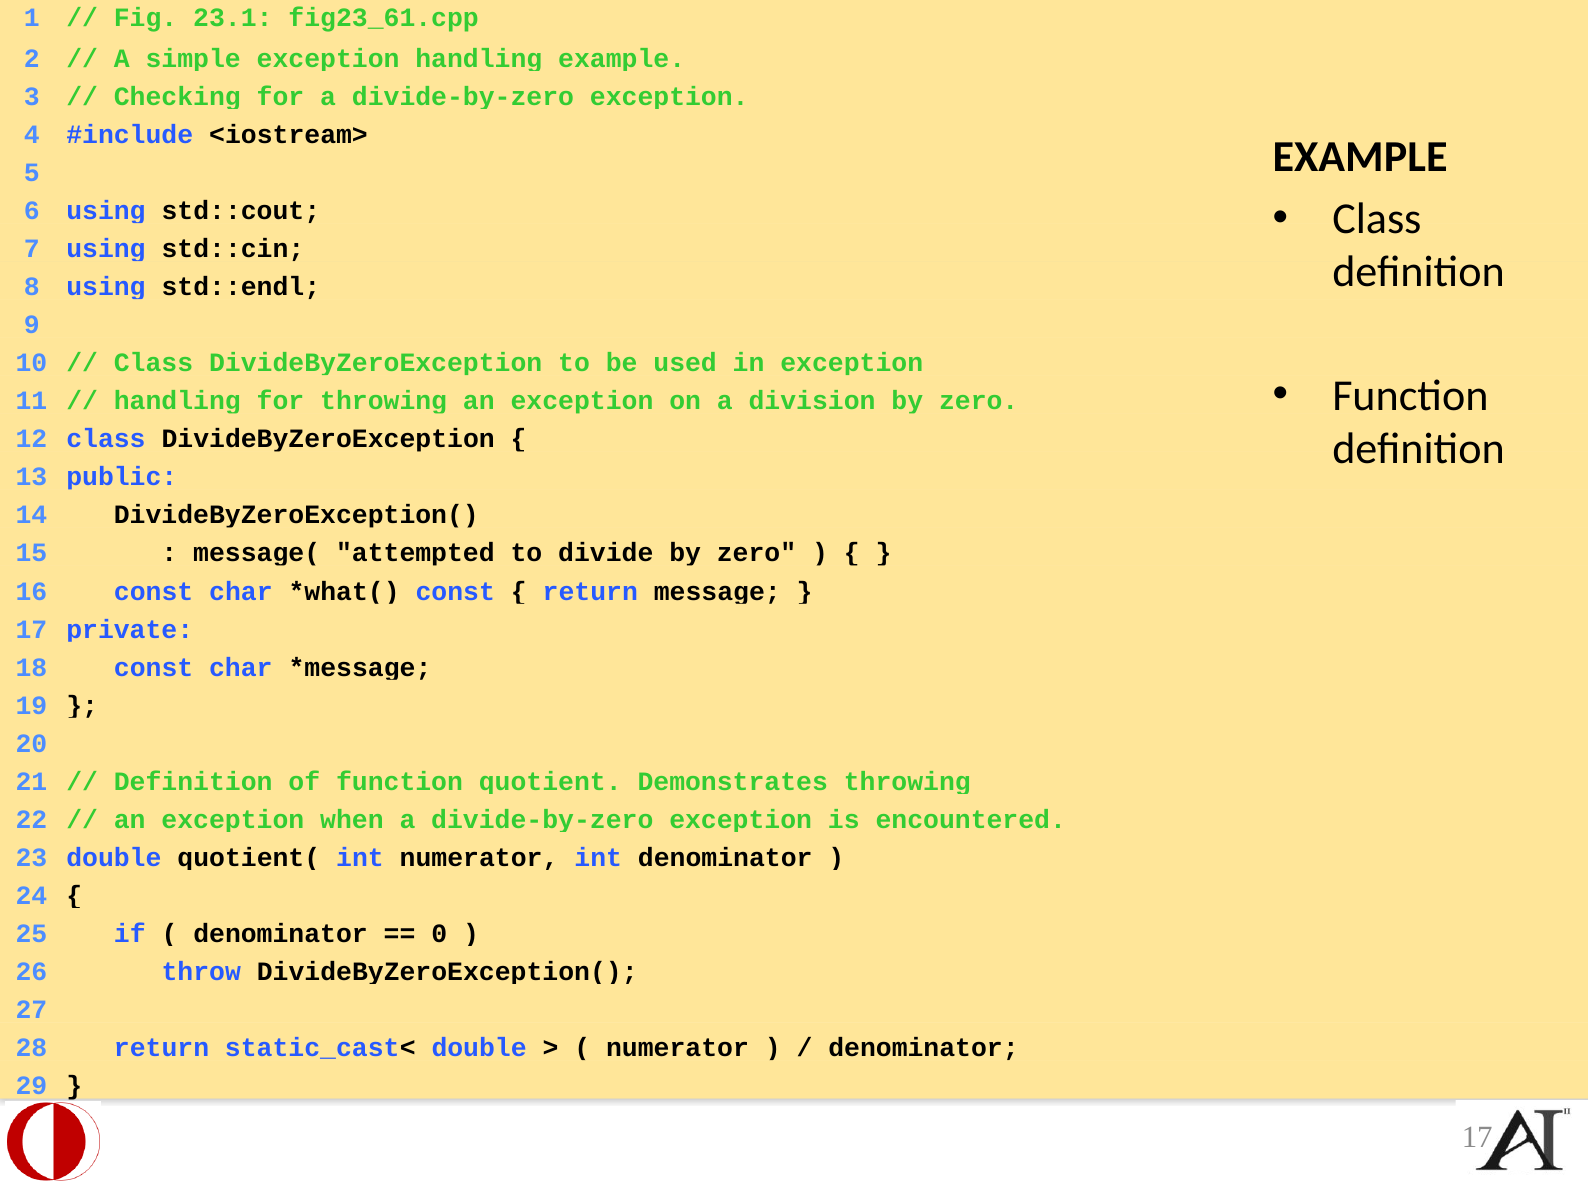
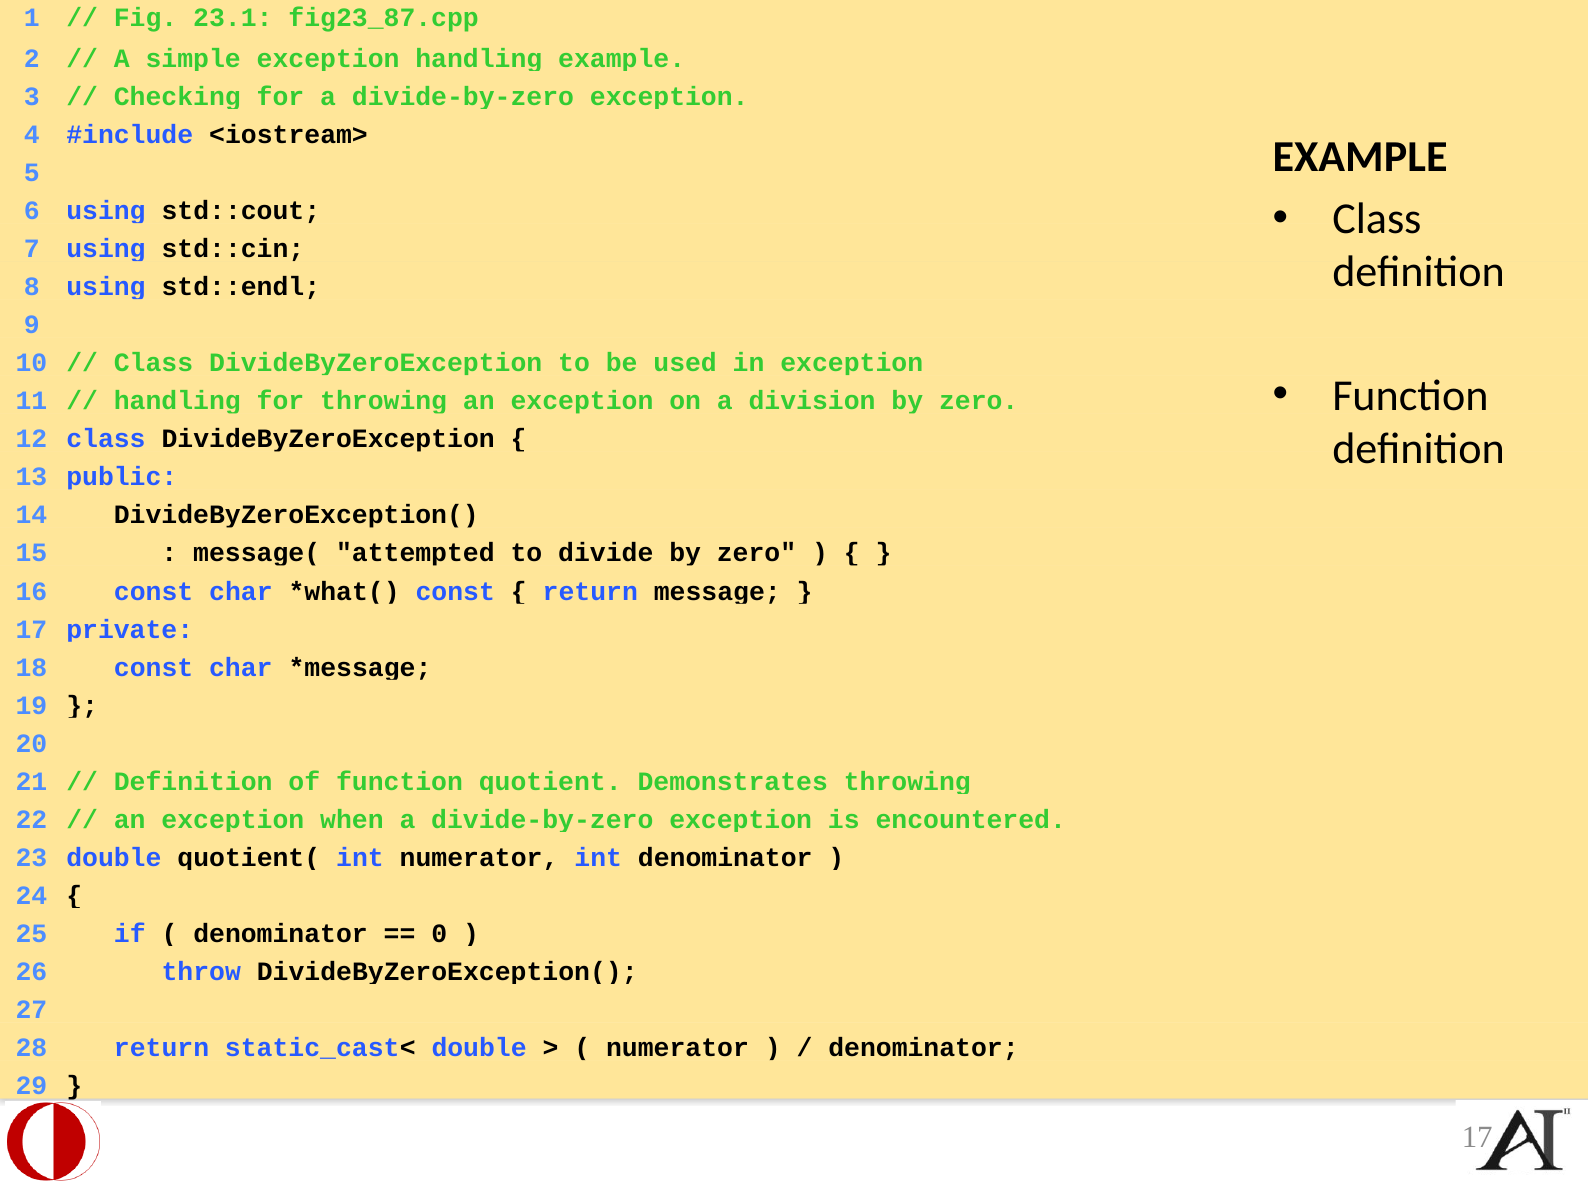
fig23_61.cpp: fig23_61.cpp -> fig23_87.cpp
